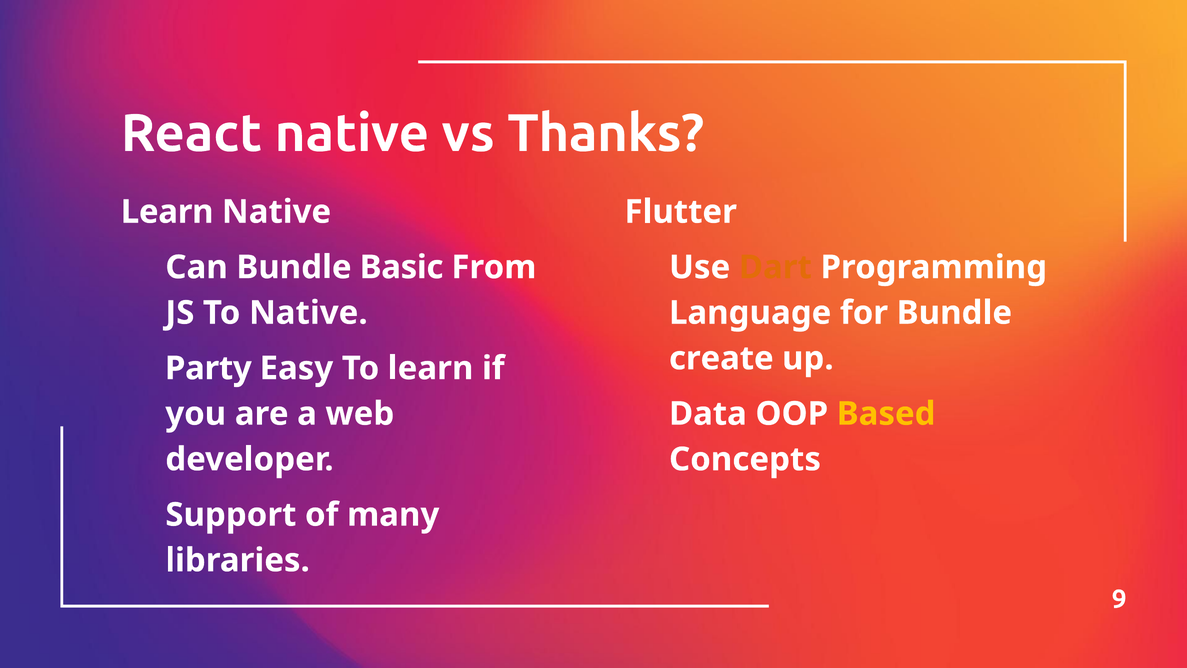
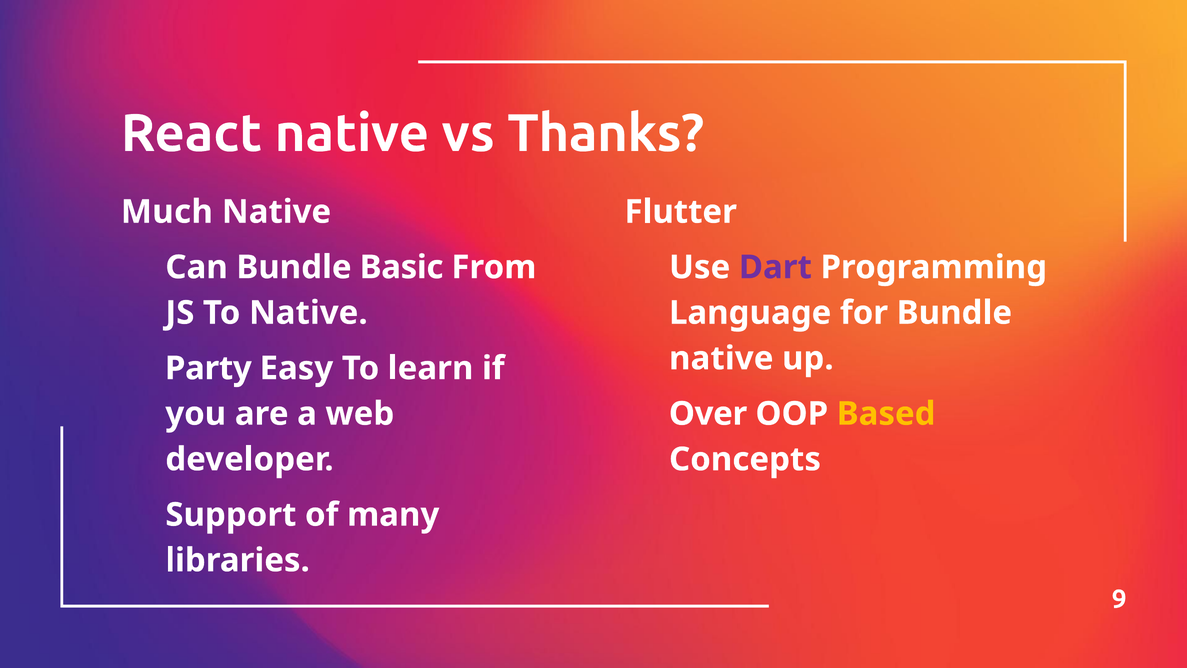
Learn at (167, 212): Learn -> Much
Dart colour: orange -> purple
create at (721, 358): create -> native
Data: Data -> Over
